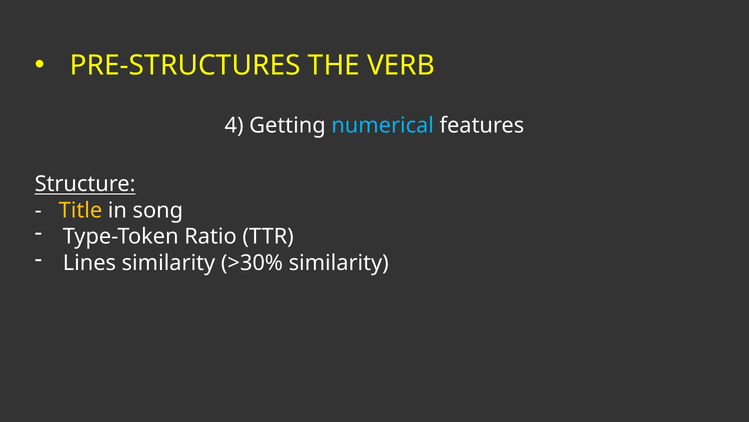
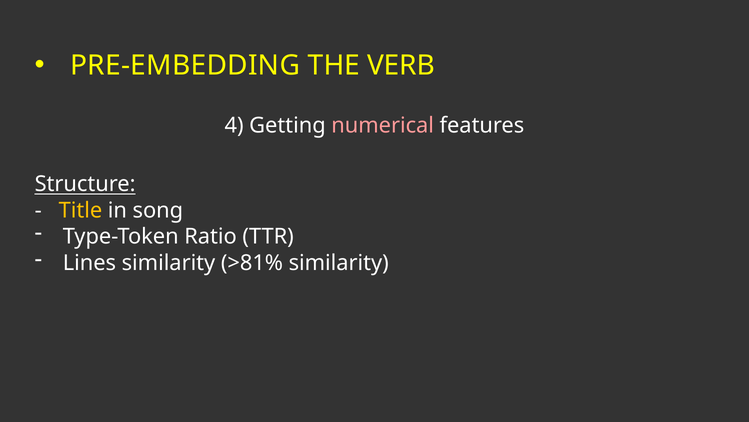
PRE-STRUCTURES: PRE-STRUCTURES -> PRE-EMBEDDING
numerical colour: light blue -> pink
>30%: >30% -> >81%
